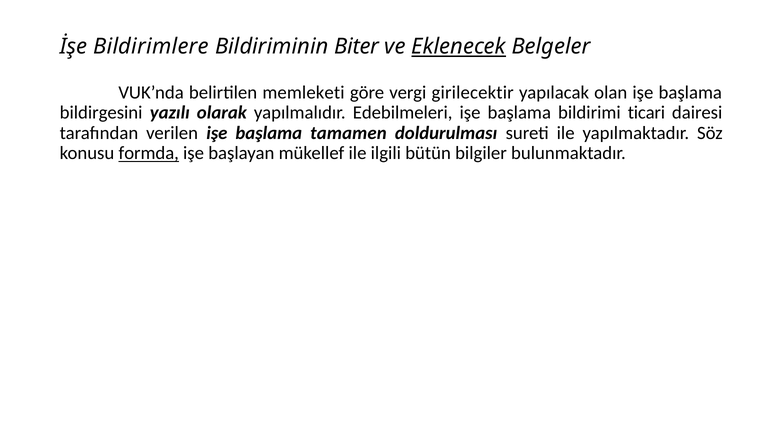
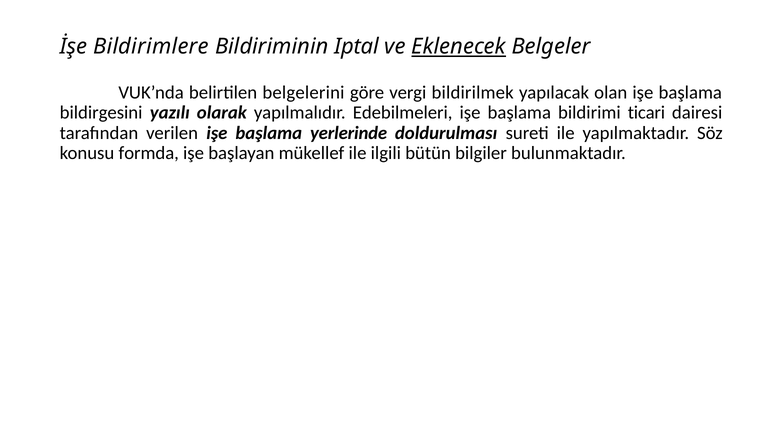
Biter: Biter -> Iptal
memleketi: memleketi -> belgelerini
girilecektir: girilecektir -> bildirilmek
tamamen: tamamen -> yerlerinde
formda underline: present -> none
